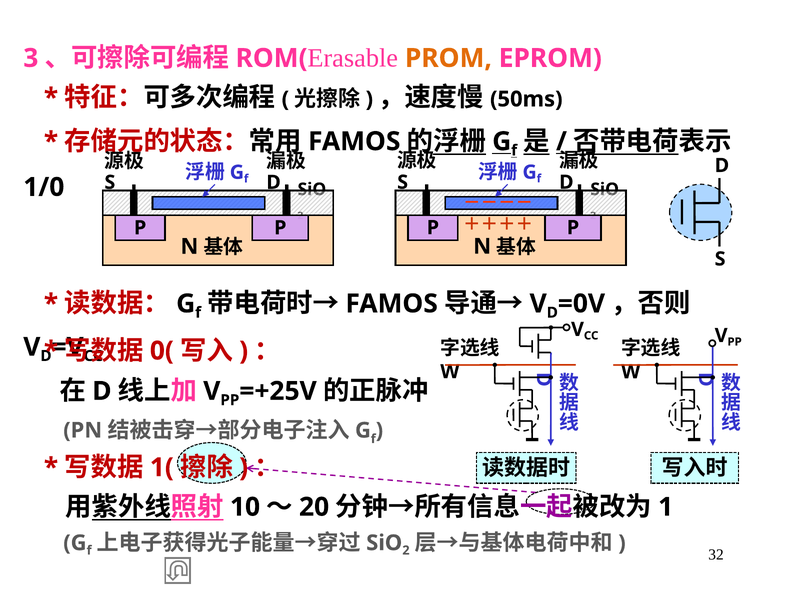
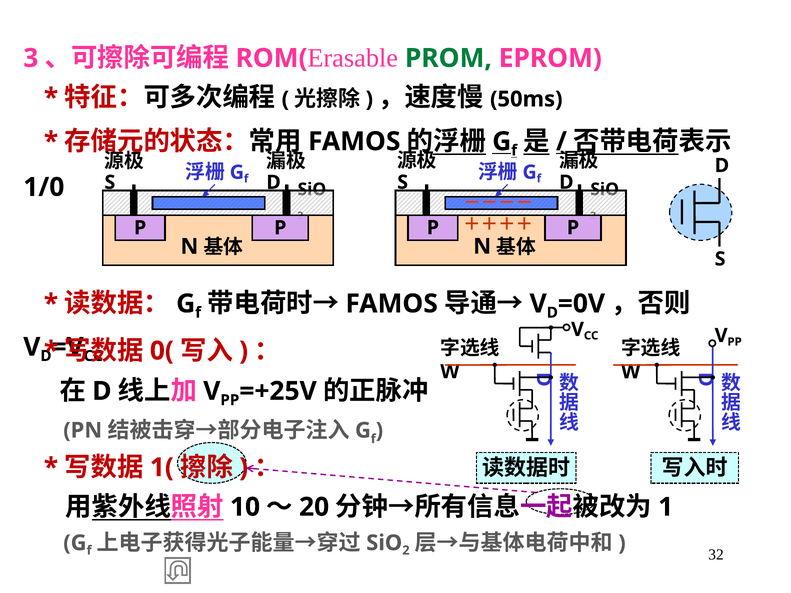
PROM colour: orange -> green
